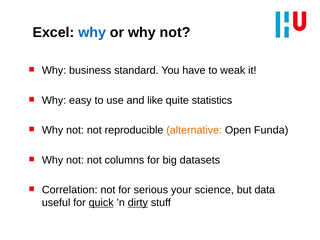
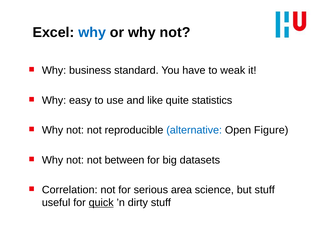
alternative colour: orange -> blue
Funda: Funda -> Figure
columns: columns -> between
your: your -> area
but data: data -> stuff
dirty underline: present -> none
